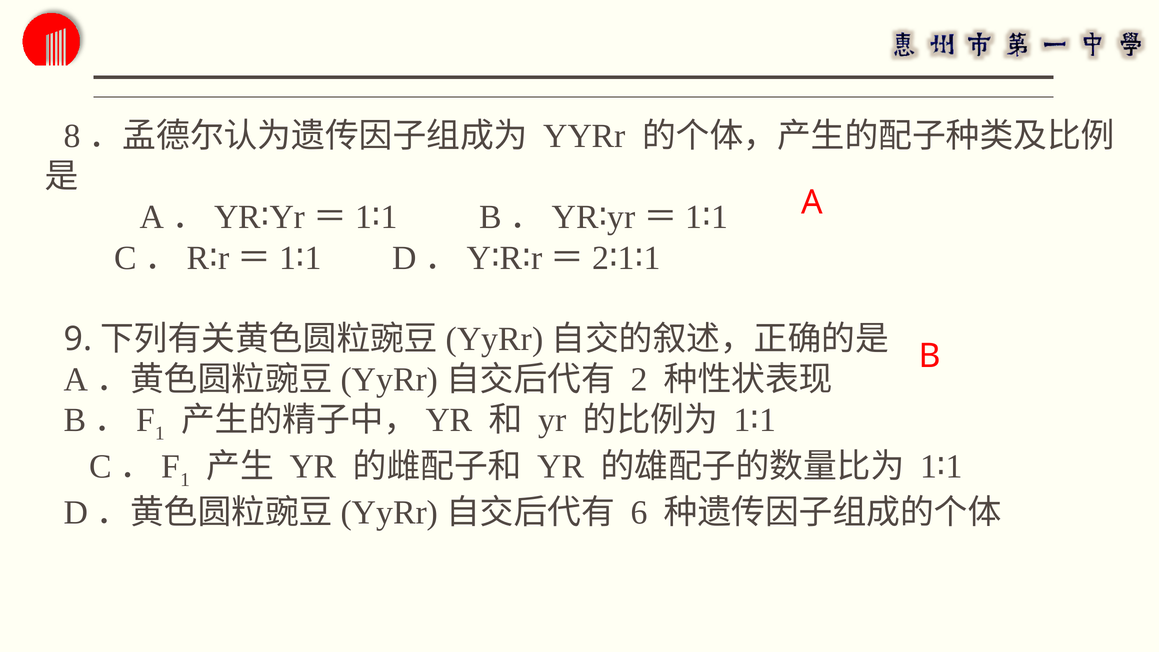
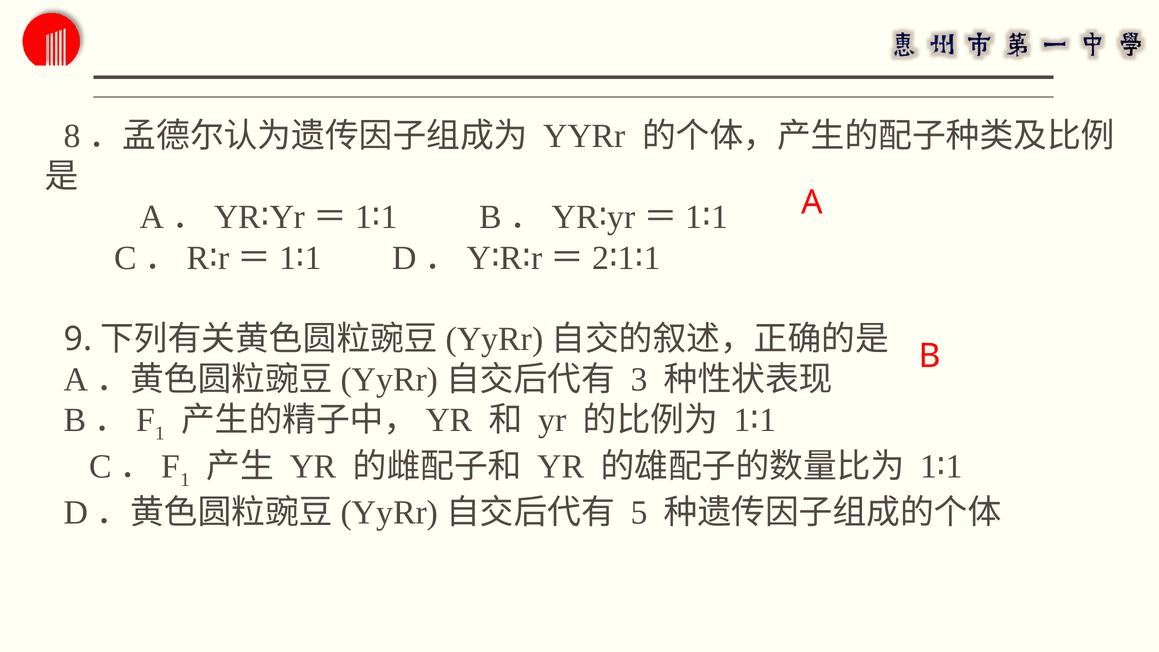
2: 2 -> 3
6: 6 -> 5
